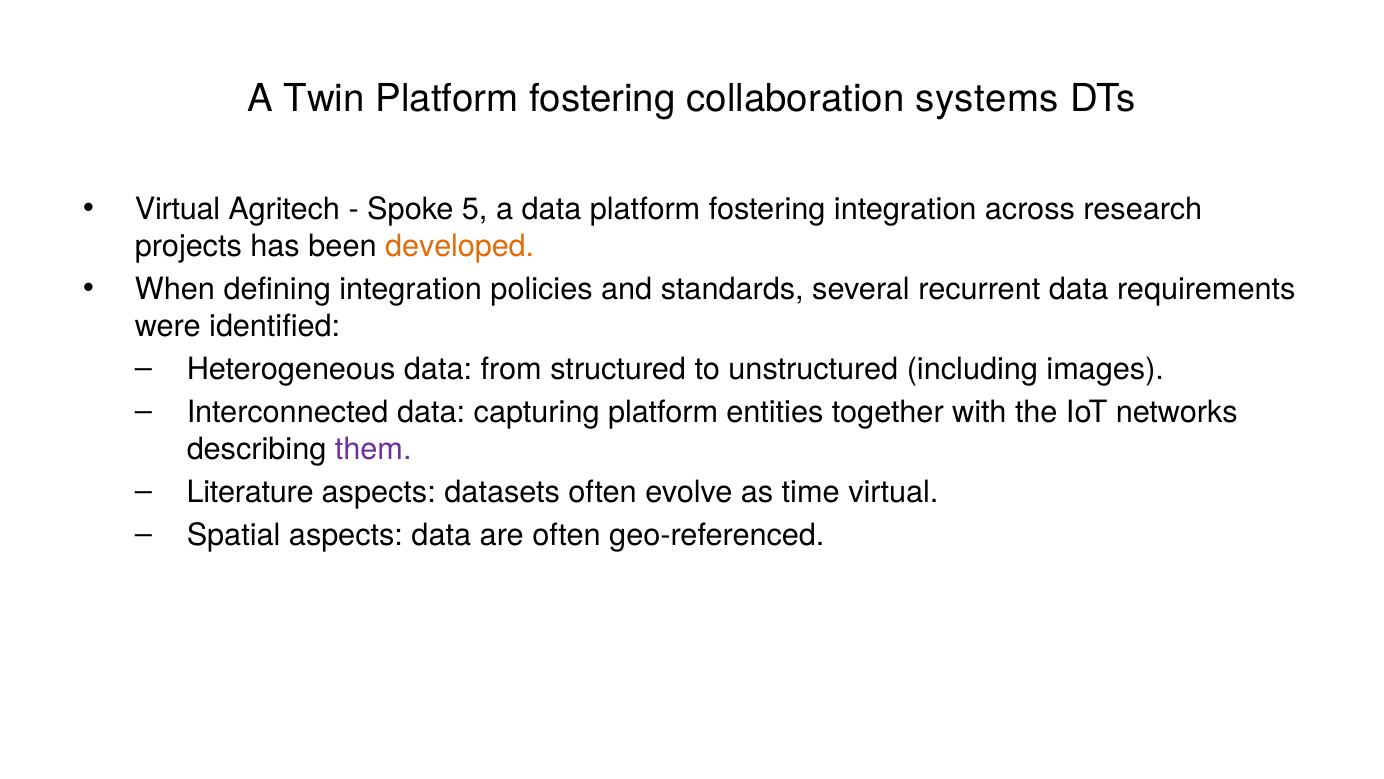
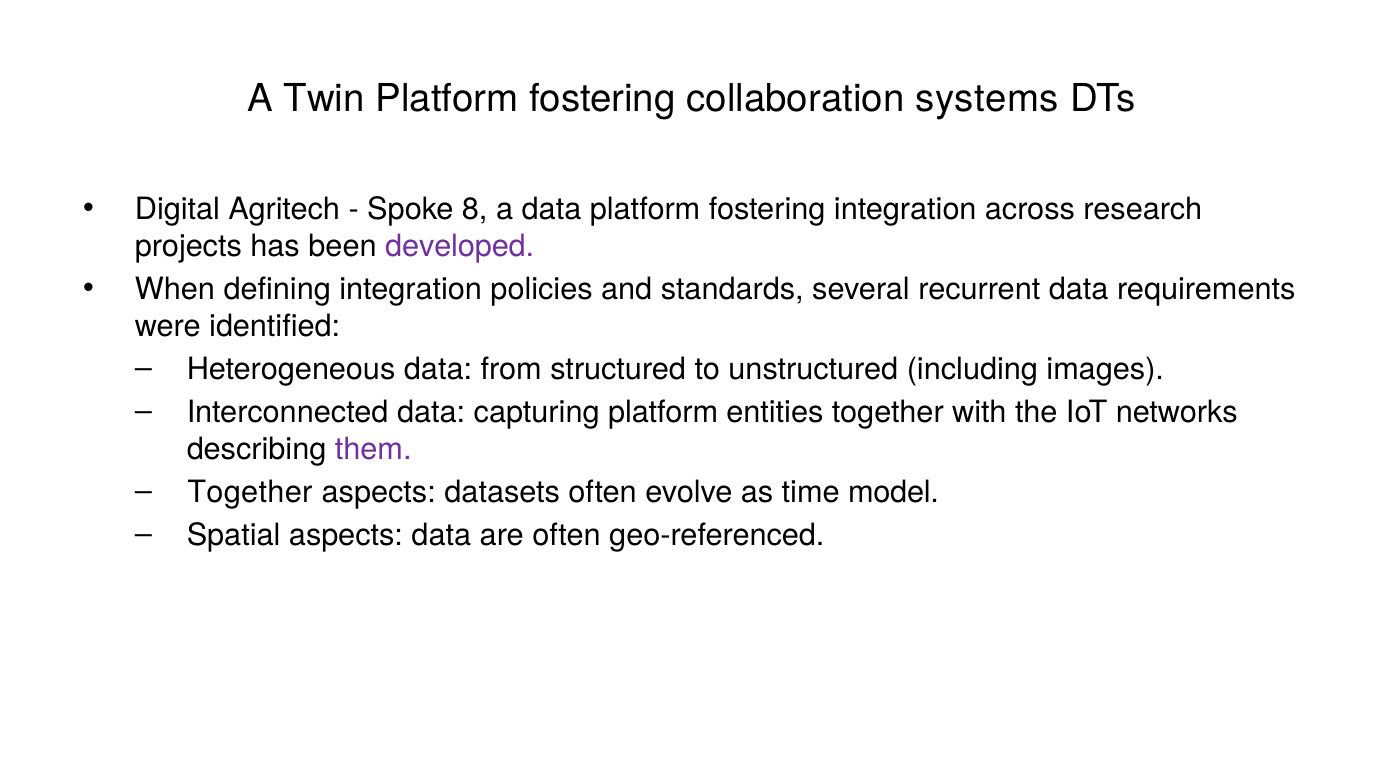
Virtual at (178, 209): Virtual -> Digital
5: 5 -> 8
developed colour: orange -> purple
Literature at (250, 492): Literature -> Together
time virtual: virtual -> model
